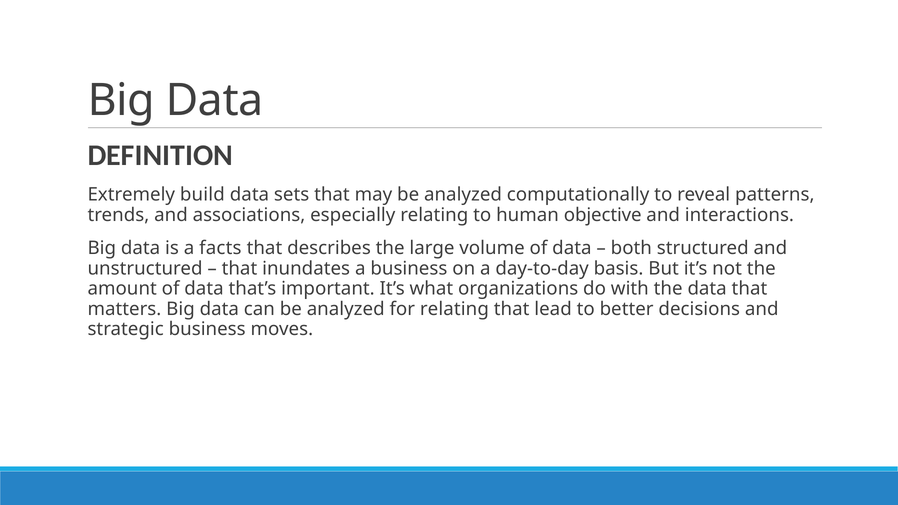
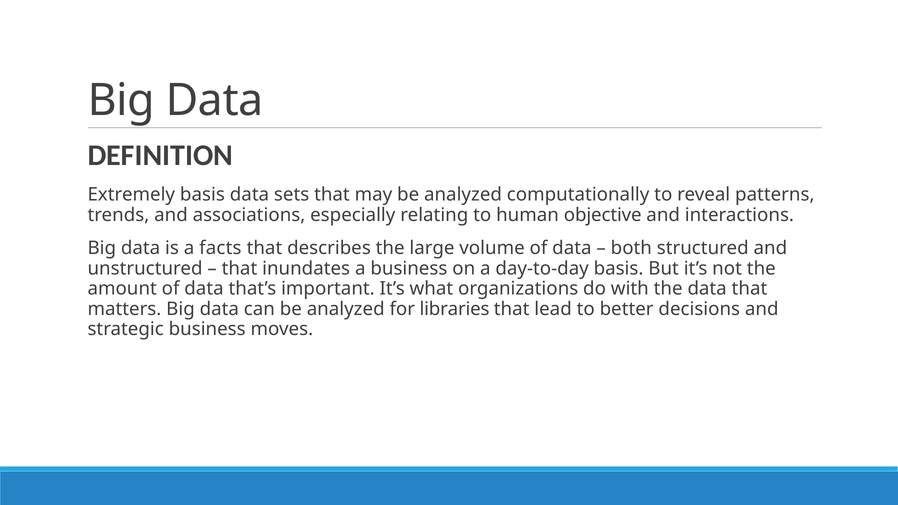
Extremely build: build -> basis
for relating: relating -> libraries
